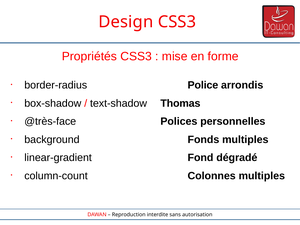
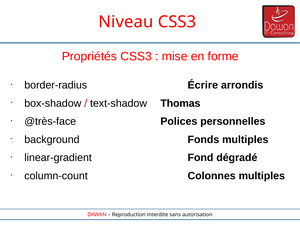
Design: Design -> Niveau
Police: Police -> Écrire
